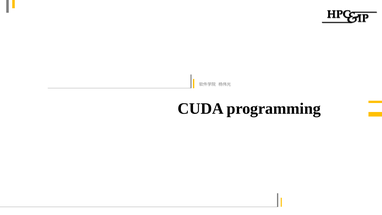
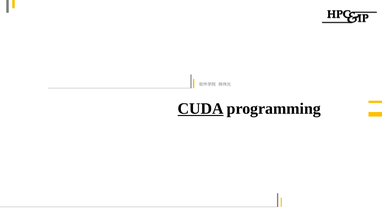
CUDA underline: none -> present
